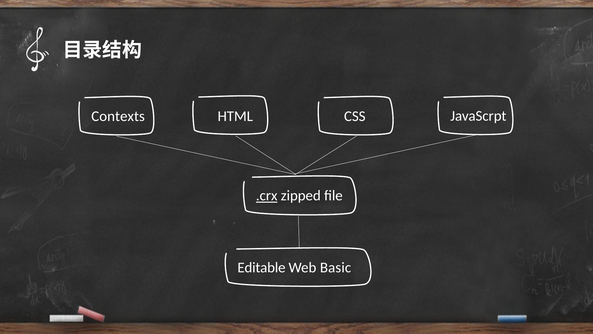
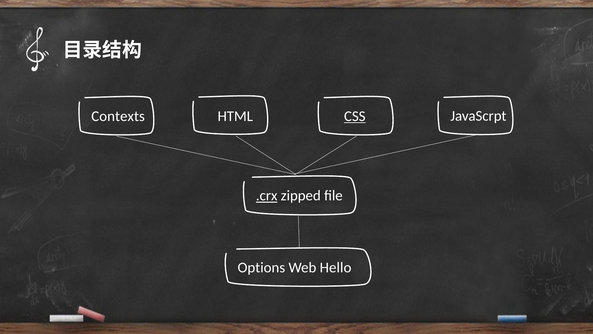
CSS underline: none -> present
Editable: Editable -> Options
Basic: Basic -> Hello
